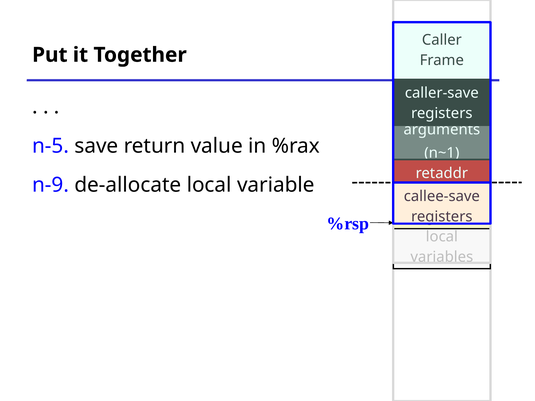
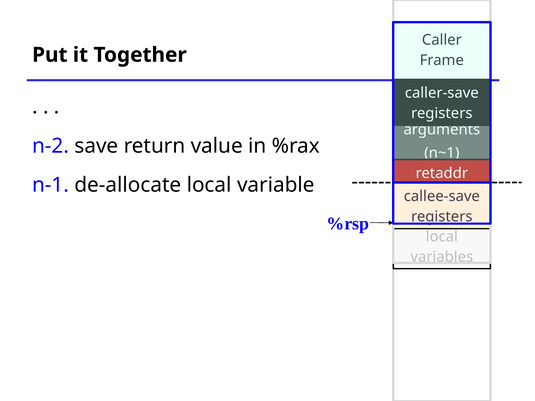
n-5: n-5 -> n-2
n-9: n-9 -> n-1
